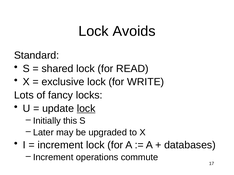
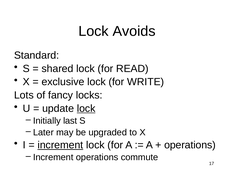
this: this -> last
increment at (60, 145) underline: none -> present
databases at (190, 145): databases -> operations
